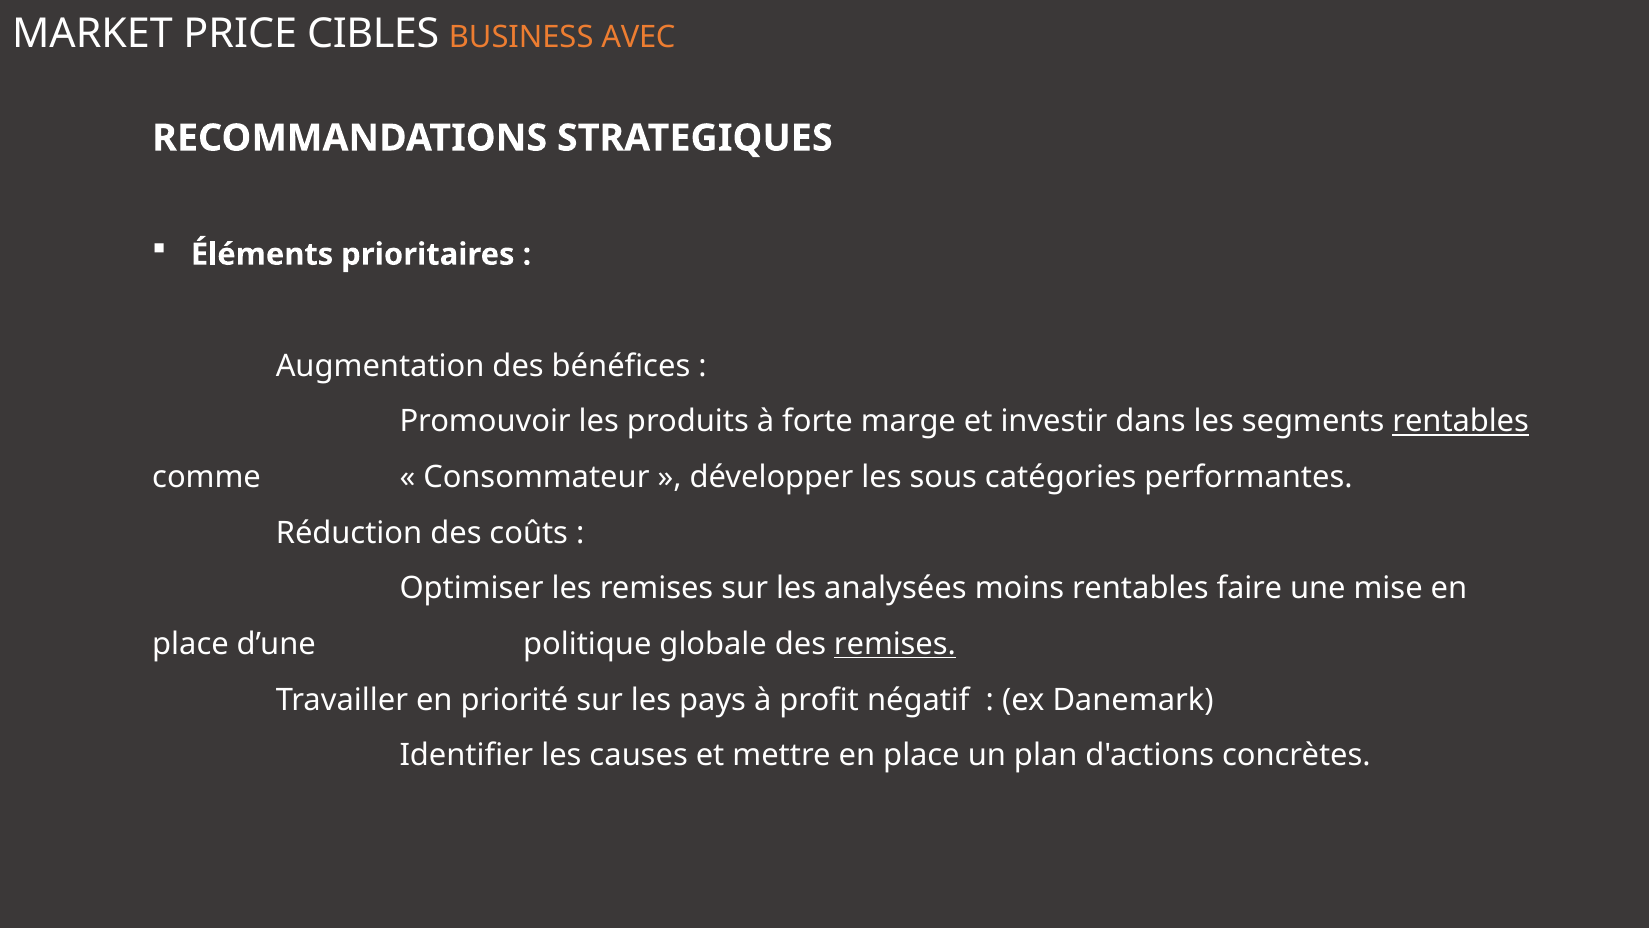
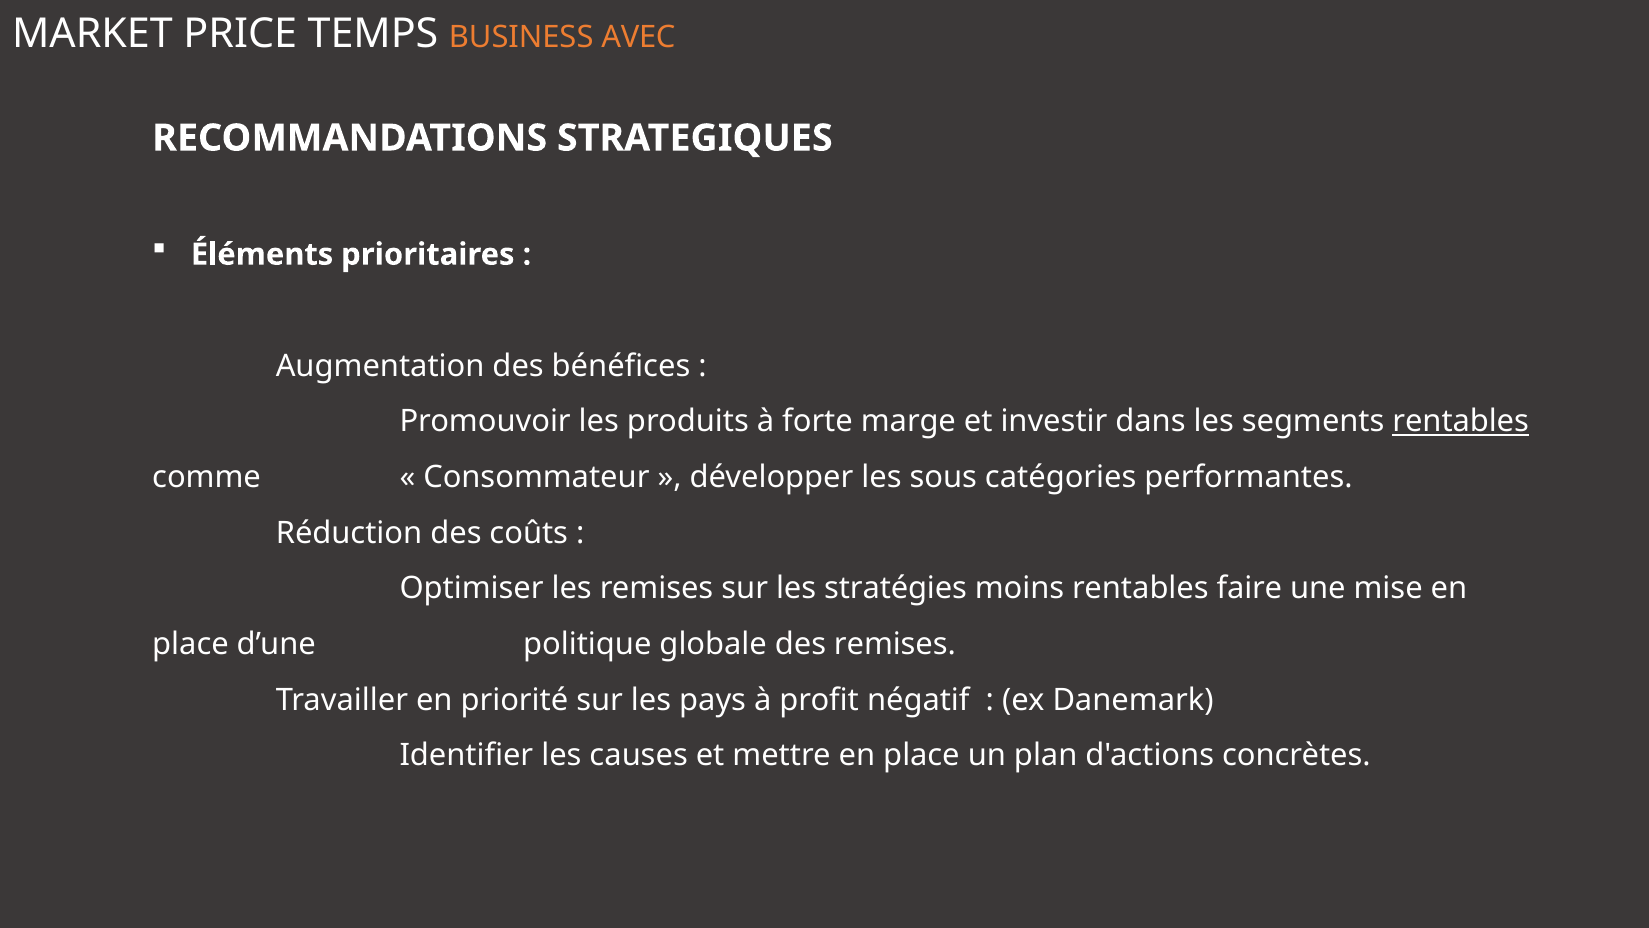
CIBLES: CIBLES -> TEMPS
analysées: analysées -> stratégies
remises at (895, 644) underline: present -> none
